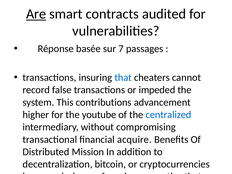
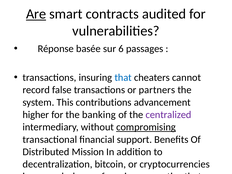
7: 7 -> 6
impeded: impeded -> partners
for the youtube: youtube -> banking
centralized colour: blue -> purple
compromising underline: none -> present
financial acquire: acquire -> support
